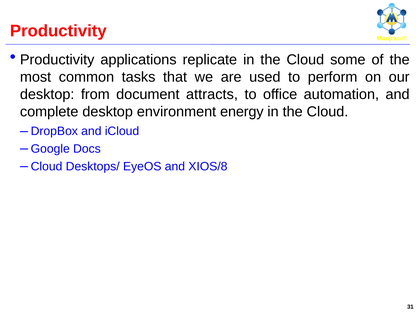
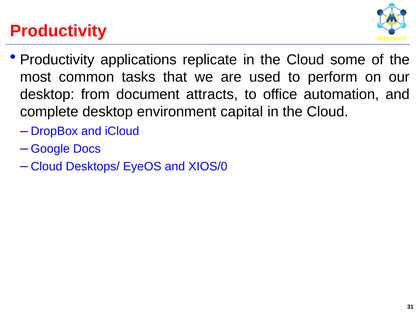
energy: energy -> capital
XIOS/8: XIOS/8 -> XIOS/0
